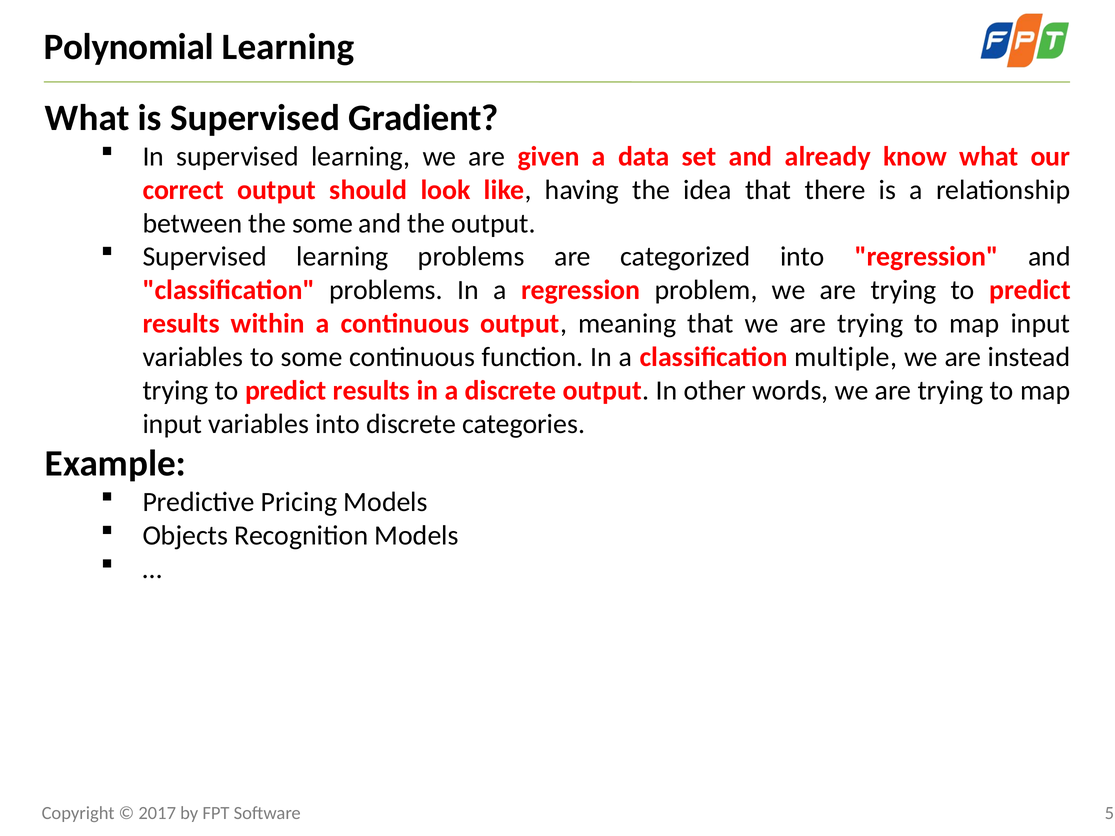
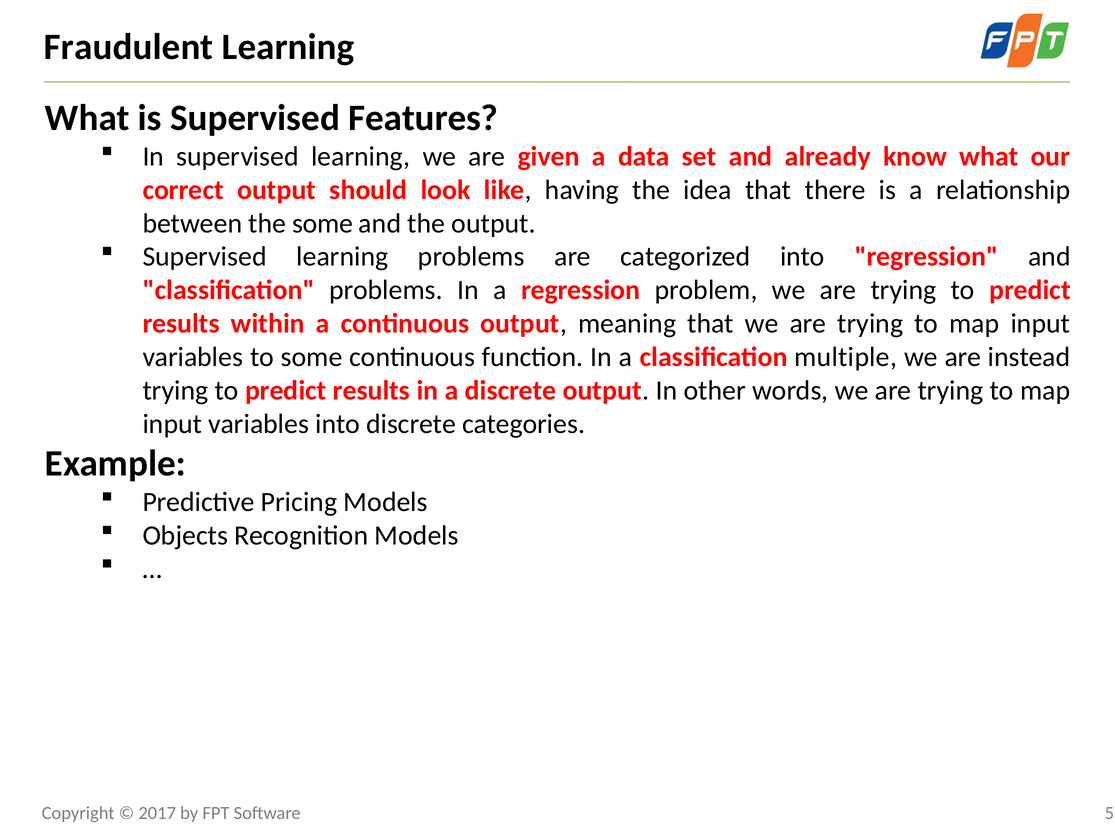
Polynomial: Polynomial -> Fraudulent
Gradient: Gradient -> Features
